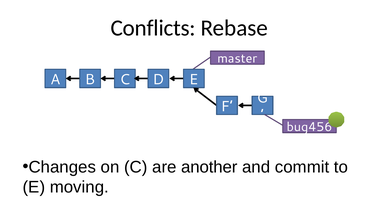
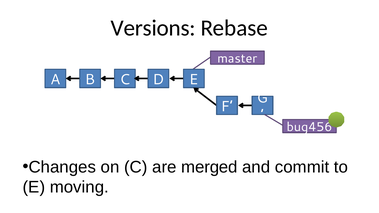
Conflicts: Conflicts -> Versions
another: another -> merged
